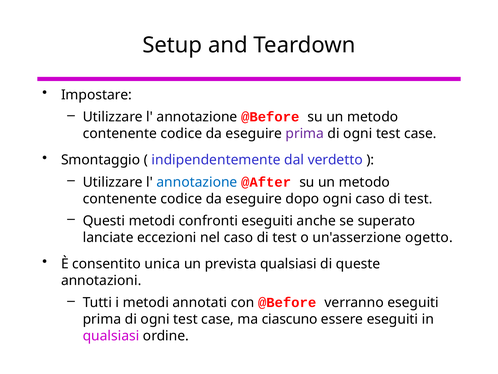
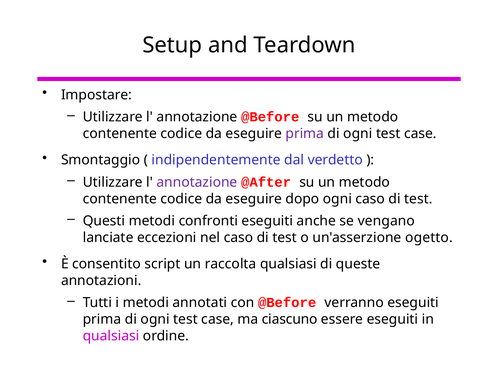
annotazione at (197, 182) colour: blue -> purple
superato: superato -> vengano
unica: unica -> script
prevista: prevista -> raccolta
